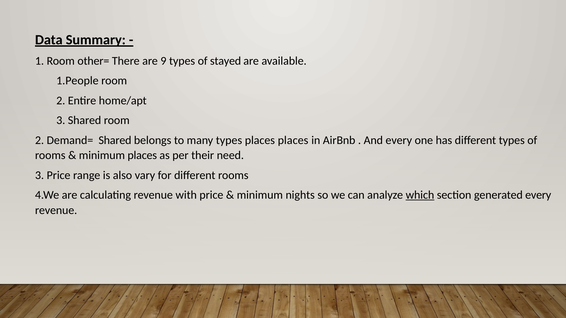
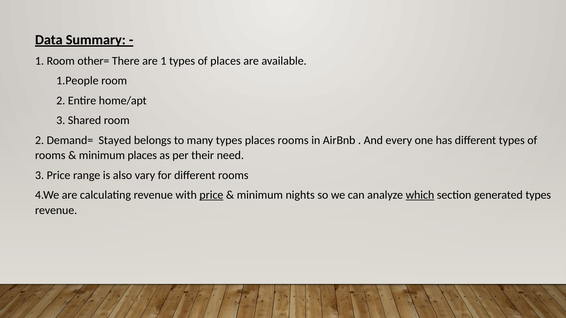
are 9: 9 -> 1
of stayed: stayed -> places
Demand= Shared: Shared -> Stayed
places places: places -> rooms
price at (211, 195) underline: none -> present
generated every: every -> types
